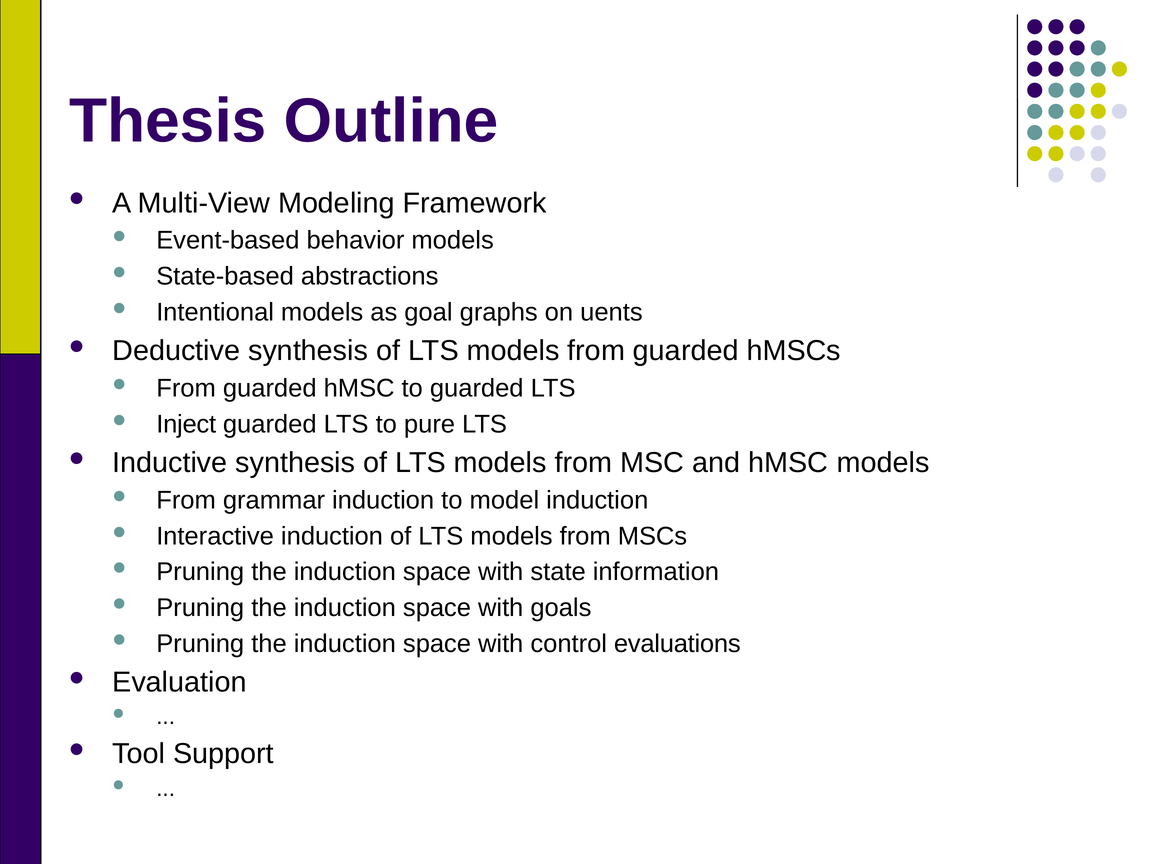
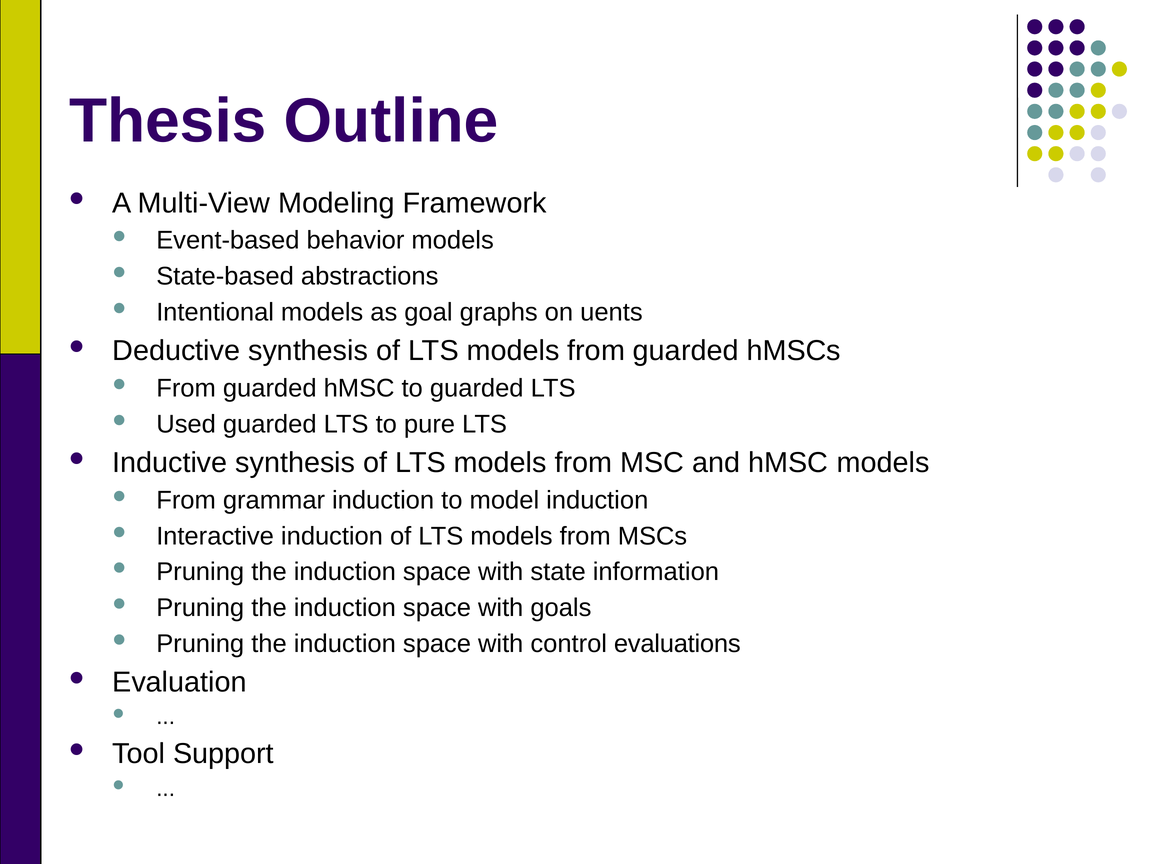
Inject: Inject -> Used
